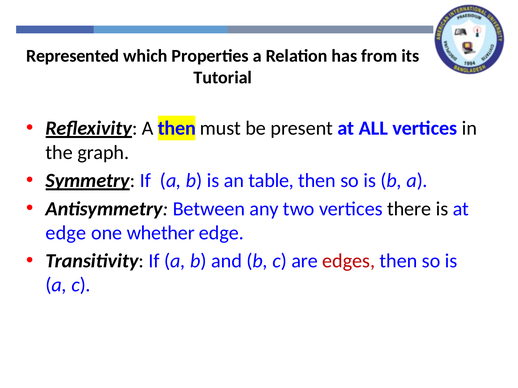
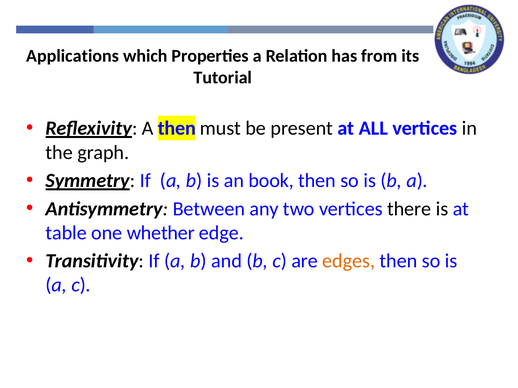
Represented: Represented -> Applications
table: table -> book
edge at (66, 233): edge -> table
edges colour: red -> orange
